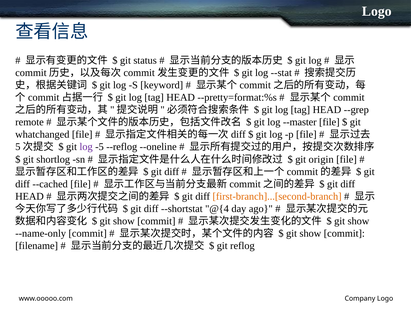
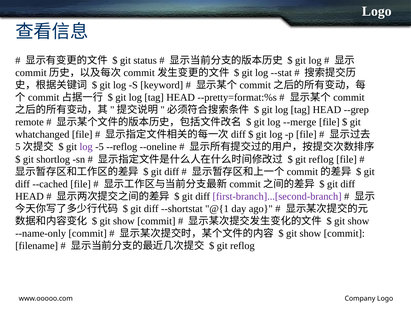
--master: --master -> --merge
origin at (321, 159): origin -> reflog
first-branch]...[second-branch colour: orange -> purple
@{4: @{4 -> @{1
